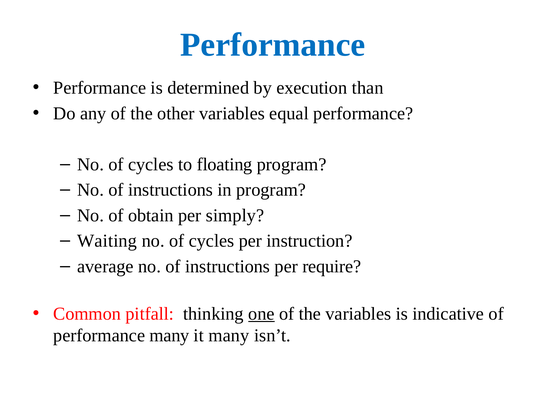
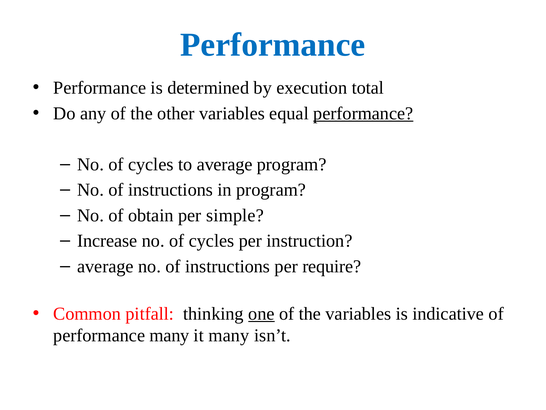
than: than -> total
performance at (363, 113) underline: none -> present
to floating: floating -> average
simply: simply -> simple
Waiting: Waiting -> Increase
